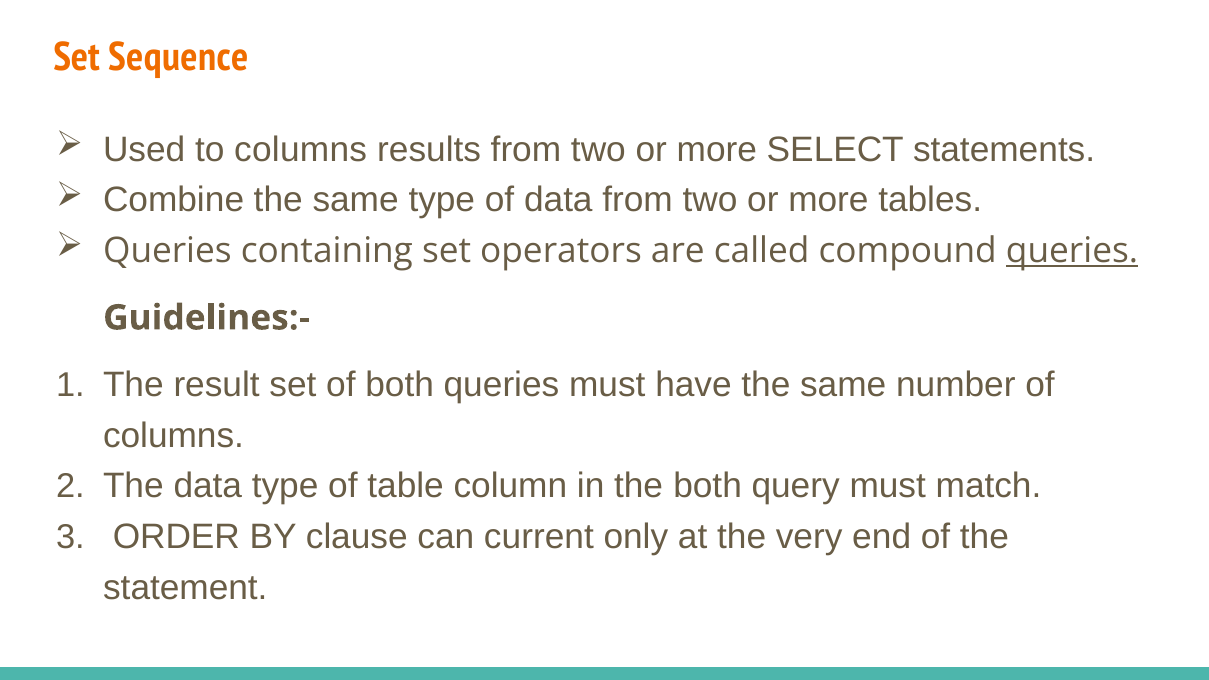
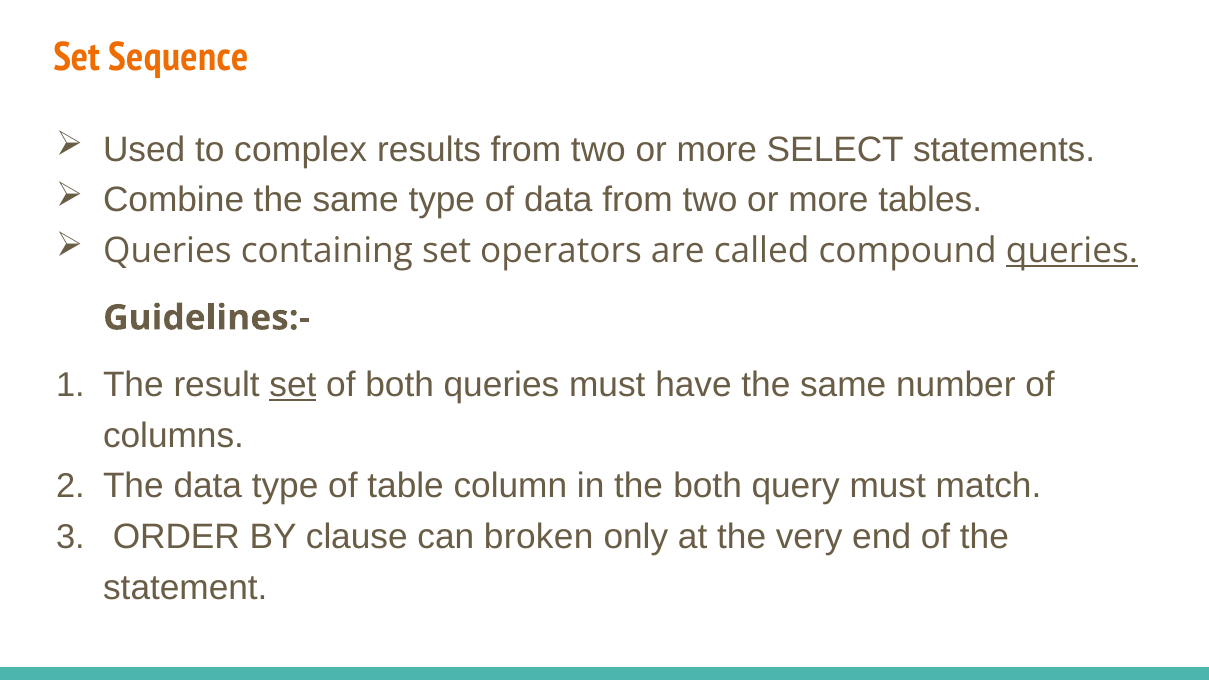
to columns: columns -> complex
set at (293, 385) underline: none -> present
current: current -> broken
